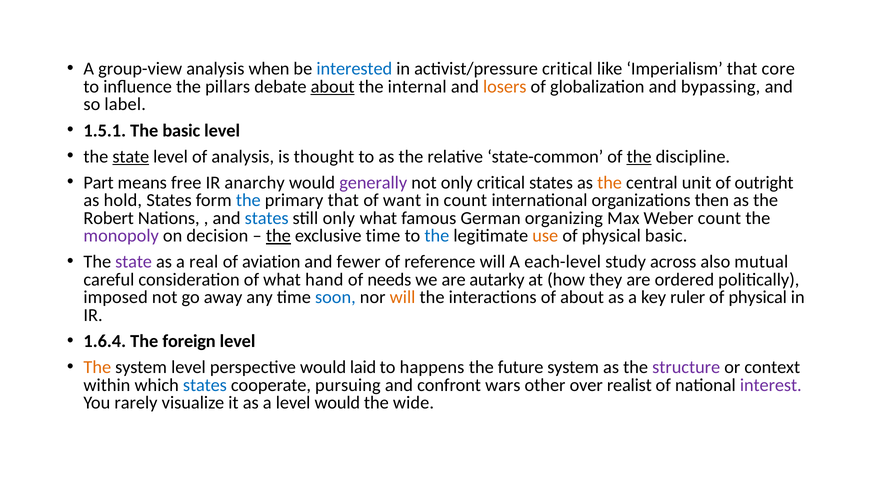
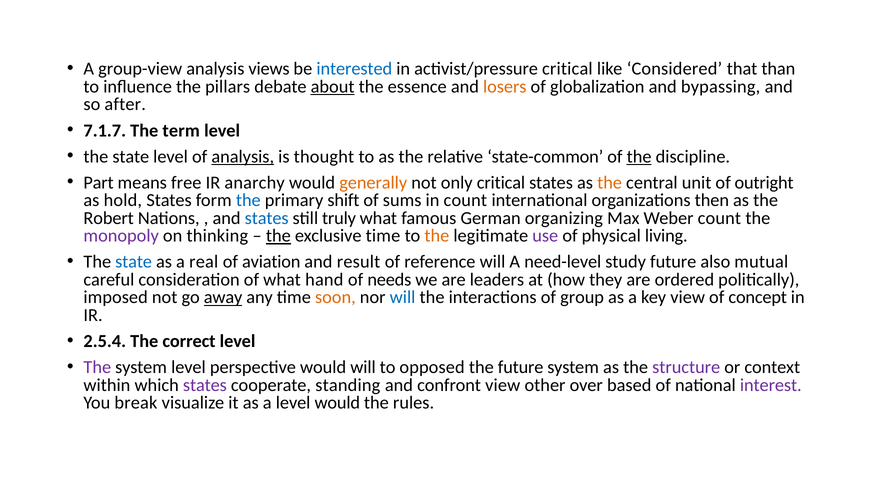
when: when -> views
Imperialism: Imperialism -> Considered
core: core -> than
internal: internal -> essence
label: label -> after
1.5.1: 1.5.1 -> 7.1.7
The basic: basic -> term
state at (131, 157) underline: present -> none
analysis at (243, 157) underline: none -> present
generally colour: purple -> orange
primary that: that -> shift
want: want -> sums
still only: only -> truly
decision: decision -> thinking
the at (437, 236) colour: blue -> orange
use colour: orange -> purple
physical basic: basic -> living
state at (134, 262) colour: purple -> blue
fewer: fewer -> result
each-level: each-level -> need-level
study across: across -> future
autarky: autarky -> leaders
away underline: none -> present
soon colour: blue -> orange
will at (403, 298) colour: orange -> blue
of about: about -> group
key ruler: ruler -> view
physical at (758, 298): physical -> concept
1.6.4: 1.6.4 -> 2.5.4
foreign: foreign -> correct
The at (97, 368) colour: orange -> purple
would laid: laid -> will
happens: happens -> opposed
states at (205, 385) colour: blue -> purple
pursuing: pursuing -> standing
confront wars: wars -> view
realist: realist -> based
rarely: rarely -> break
wide: wide -> rules
